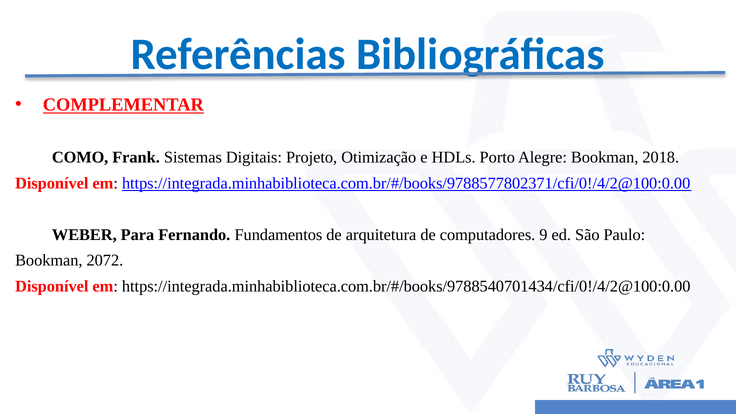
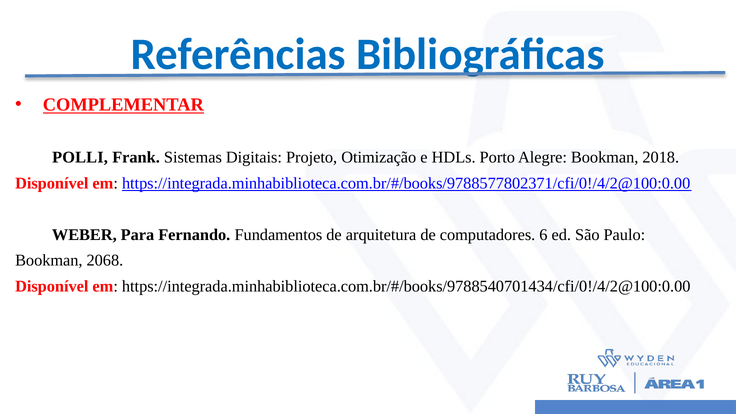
COMO: COMO -> POLLI
9: 9 -> 6
2072: 2072 -> 2068
